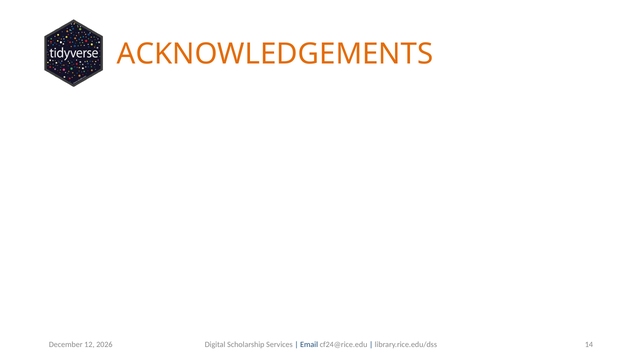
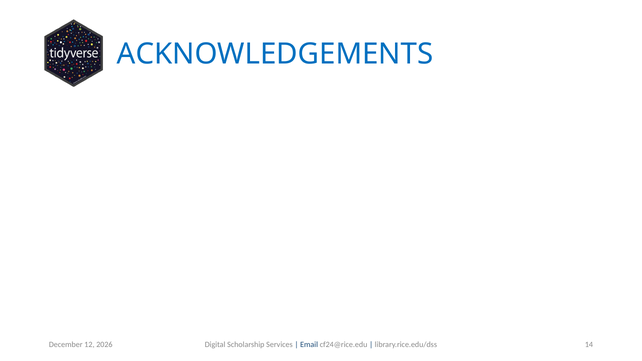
ACKNOWLEDGEMENTS colour: orange -> blue
